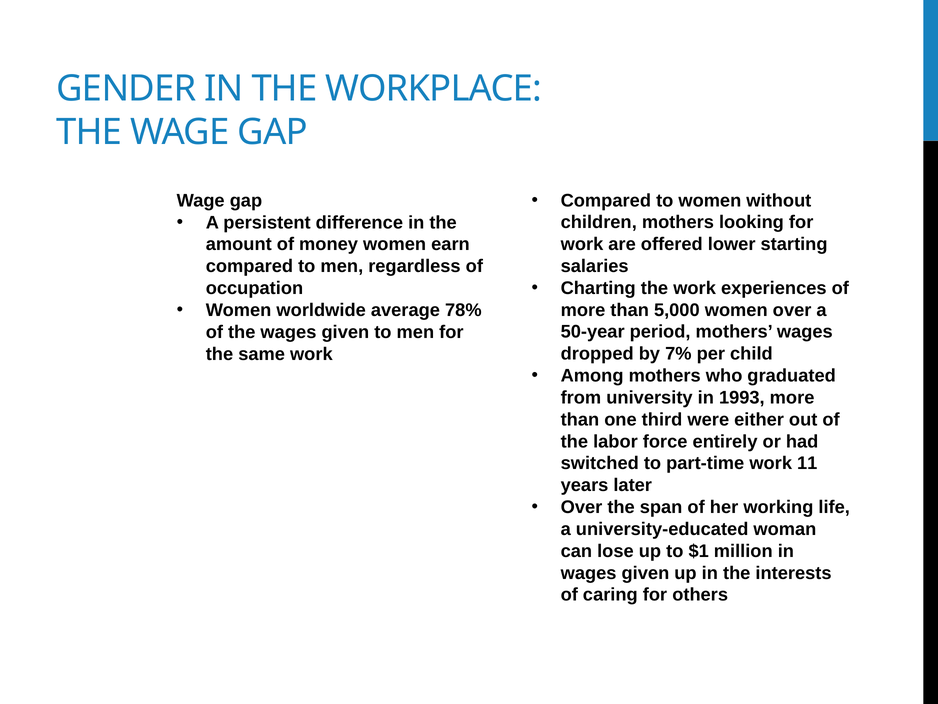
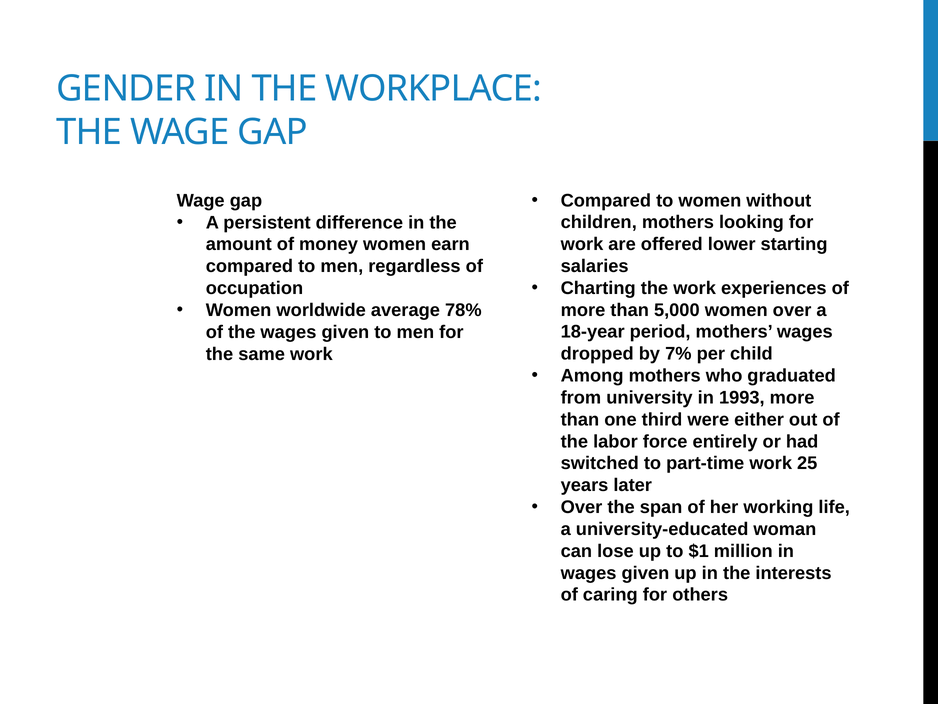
50-year: 50-year -> 18-year
11: 11 -> 25
